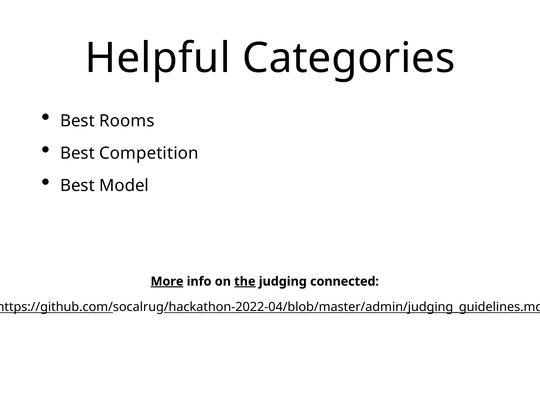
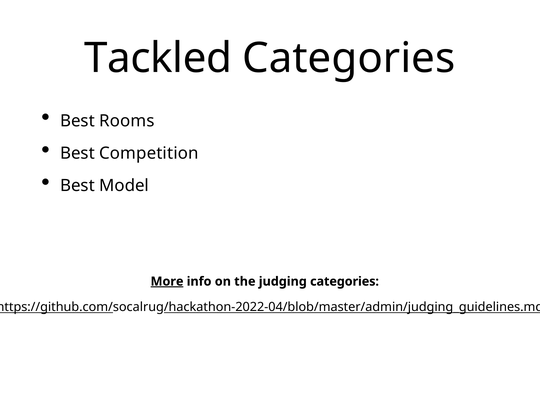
Helpful: Helpful -> Tackled
the underline: present -> none
judging connected: connected -> categories
